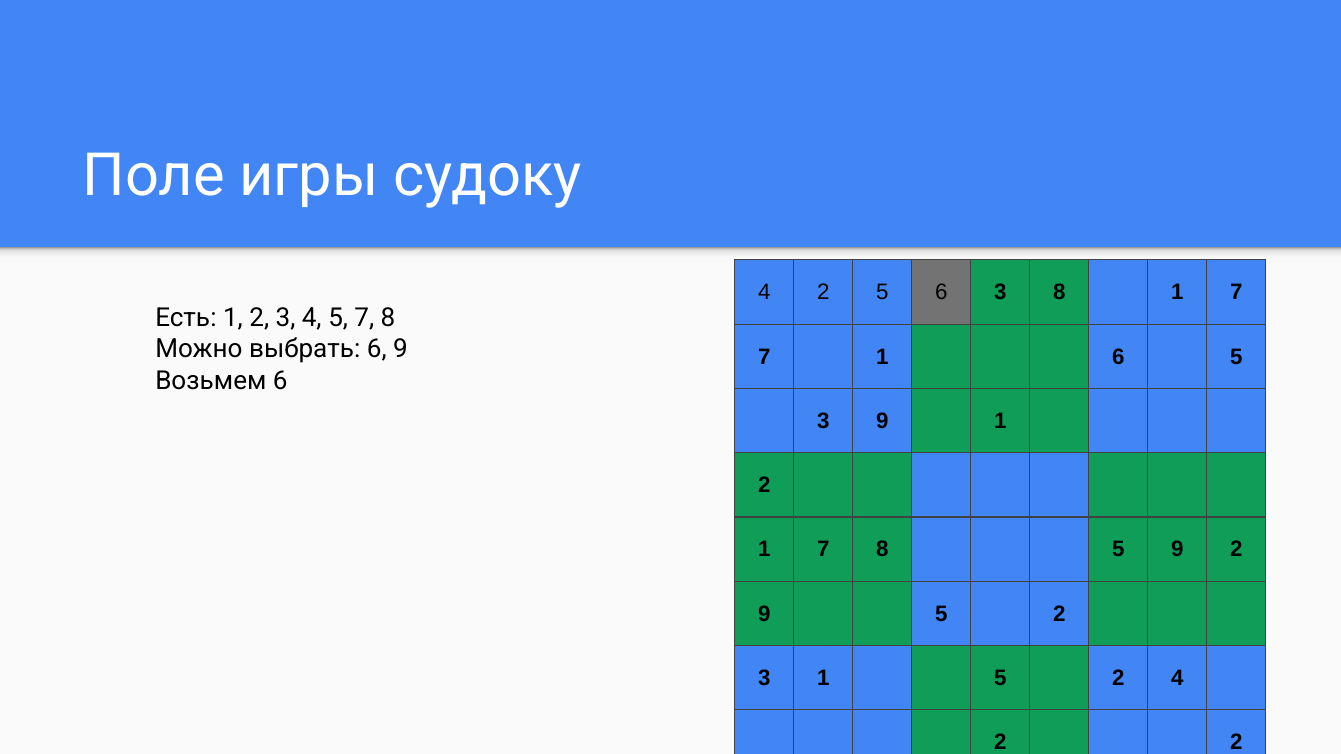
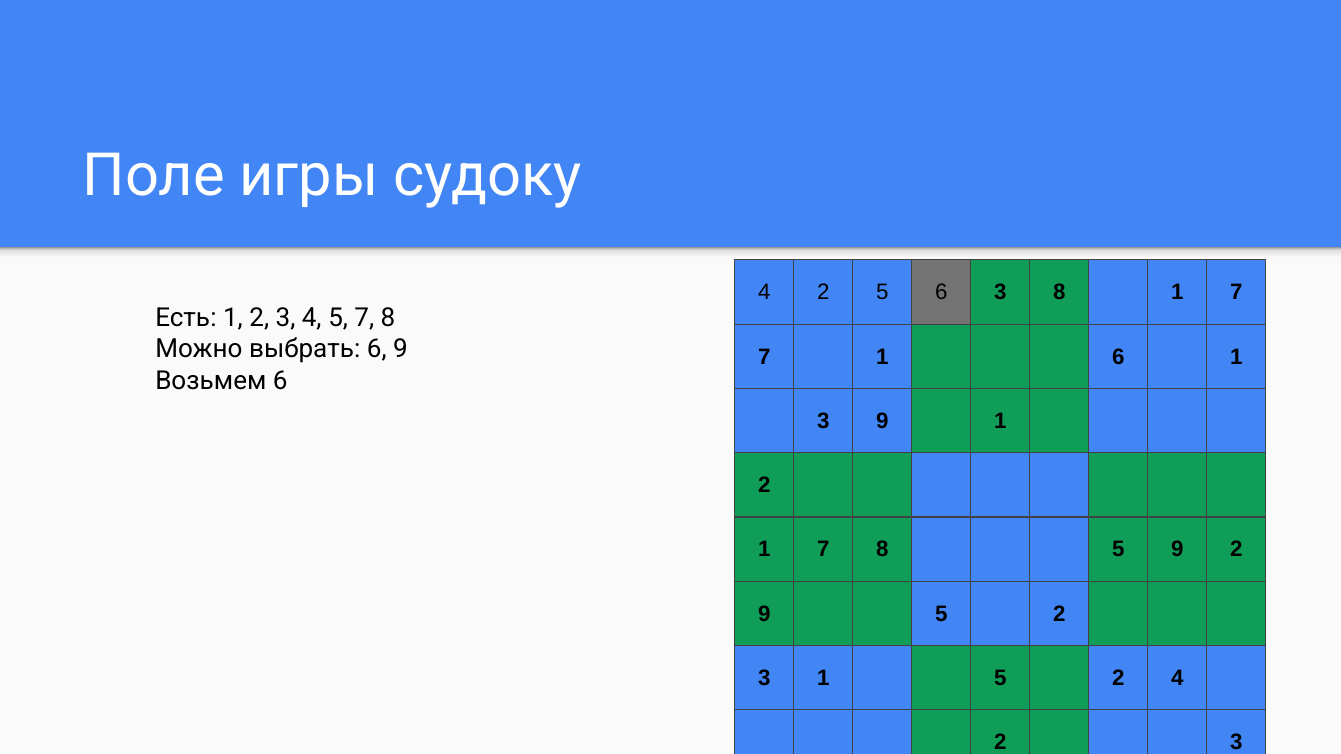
6 5: 5 -> 1
2 at (1236, 743): 2 -> 3
